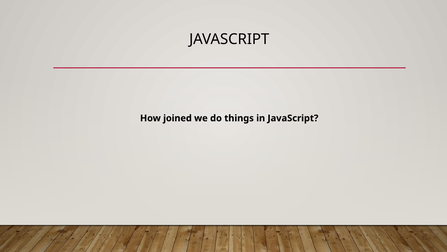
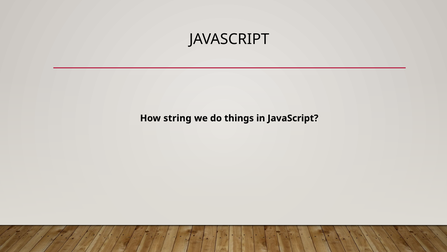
joined: joined -> string
